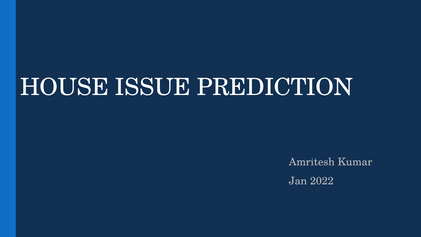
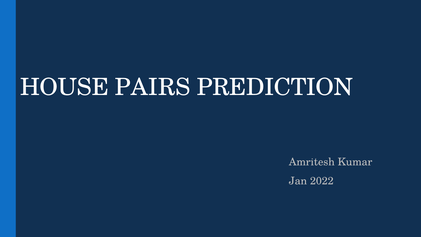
ISSUE: ISSUE -> PAIRS
